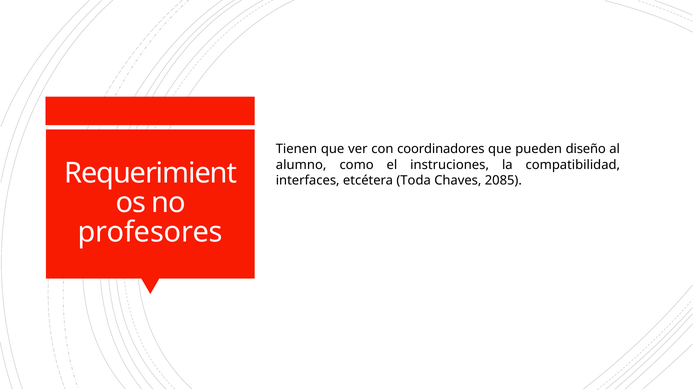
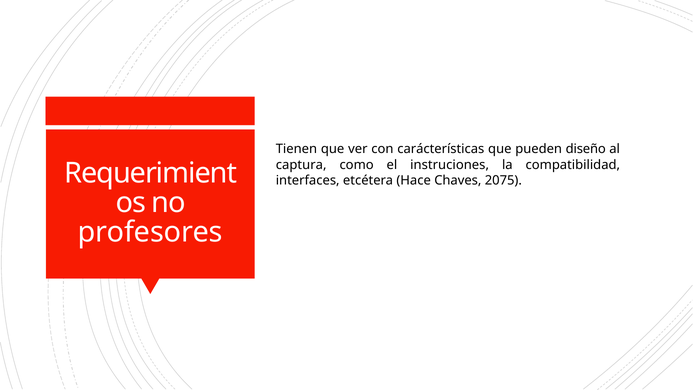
coordinadores: coordinadores -> carácterísticas
alumno: alumno -> captura
Toda: Toda -> Hace
2085: 2085 -> 2075
